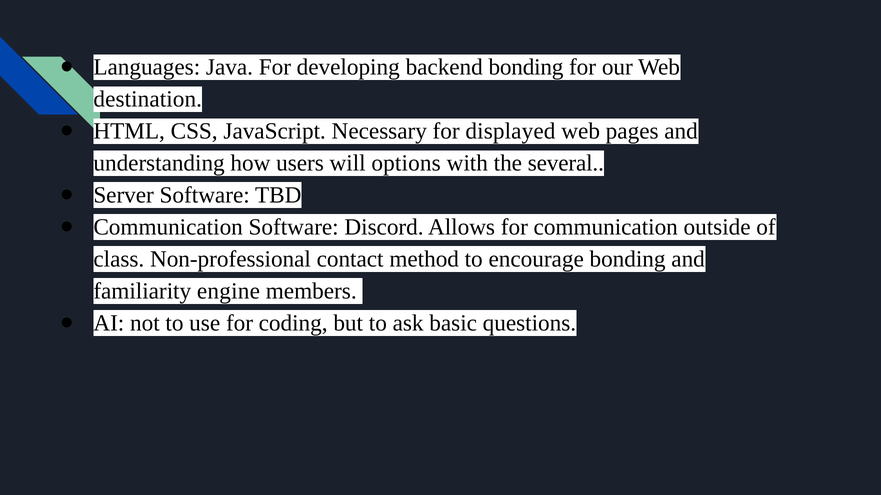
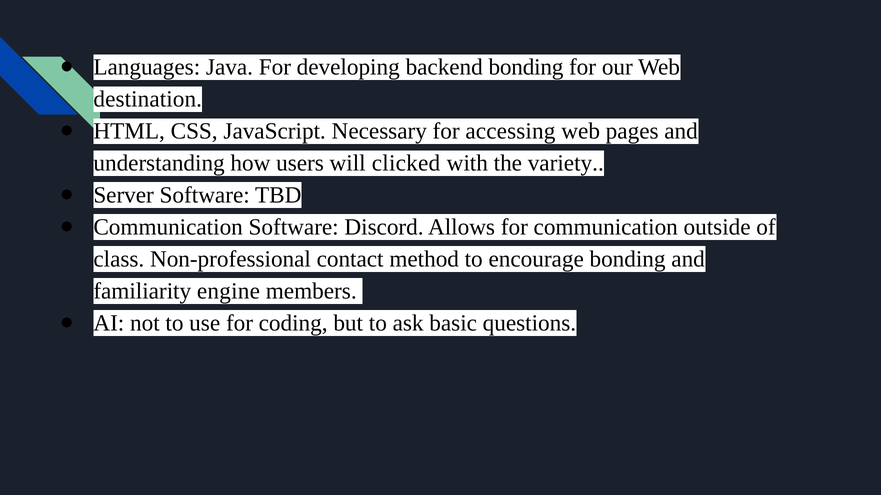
displayed: displayed -> accessing
options: options -> clicked
several: several -> variety
